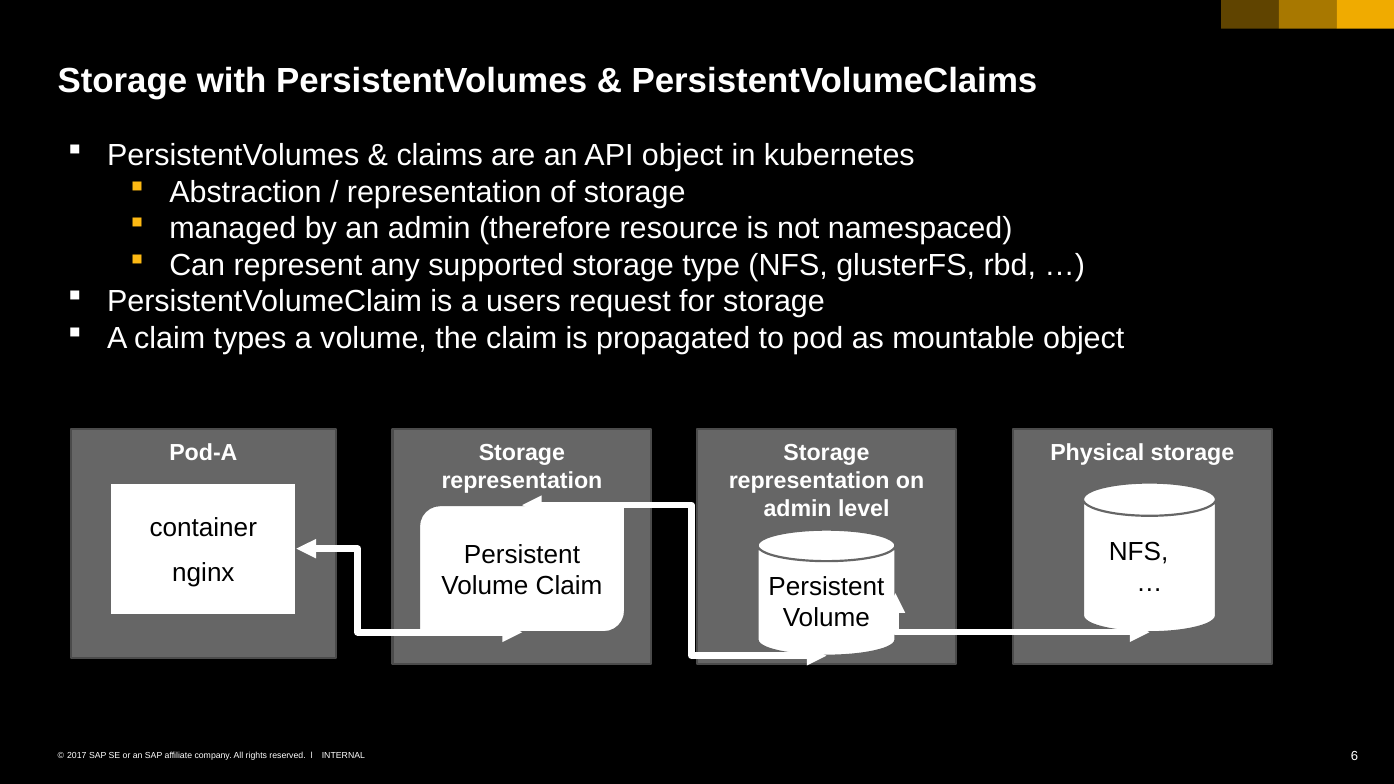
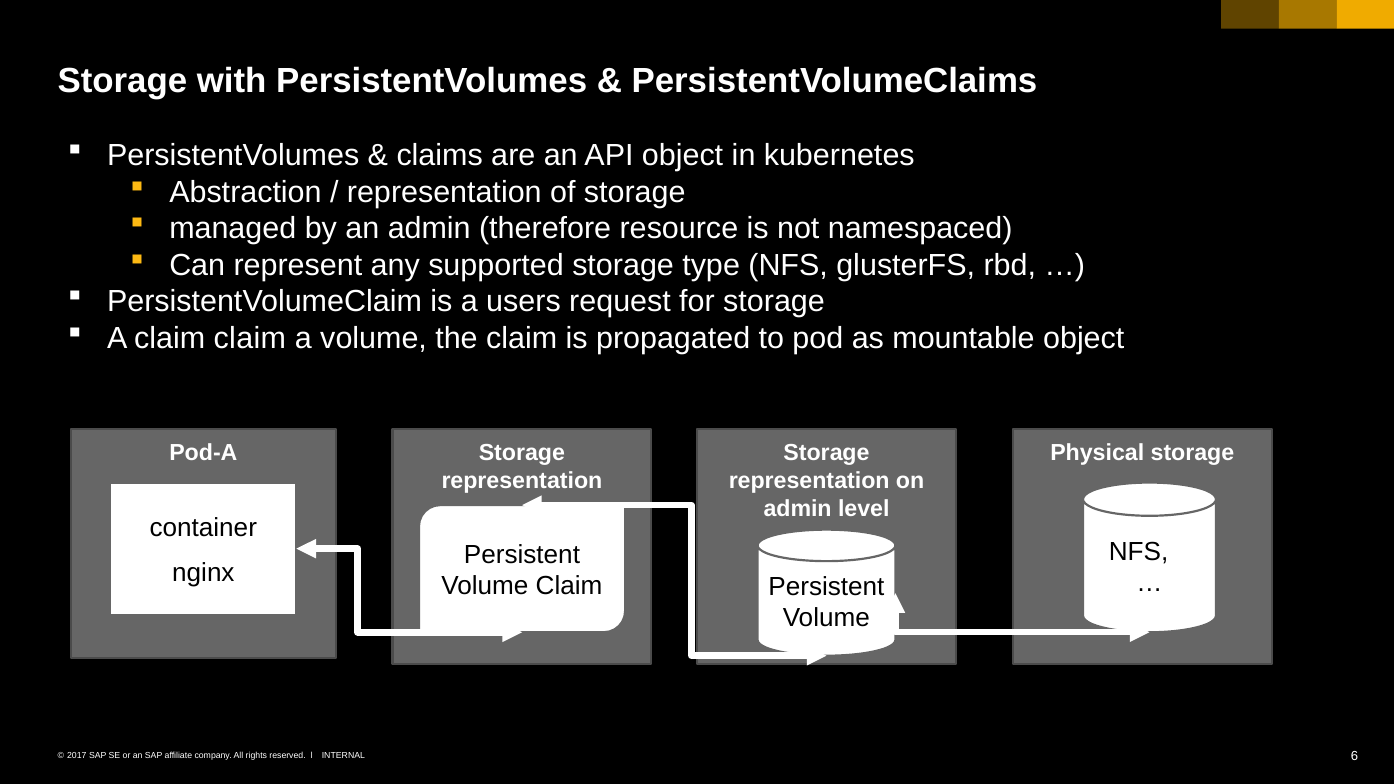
claim types: types -> claim
